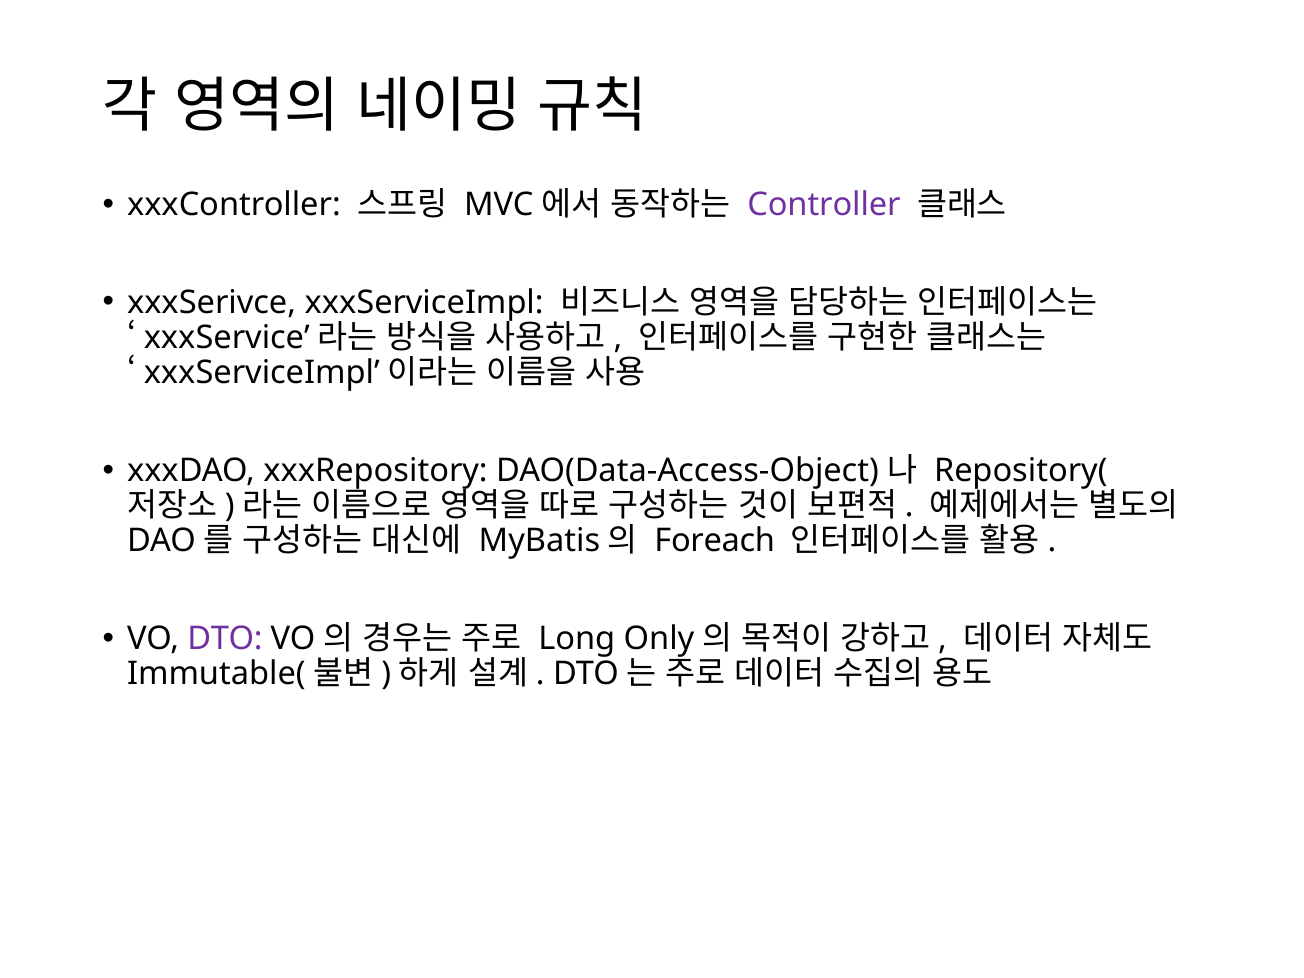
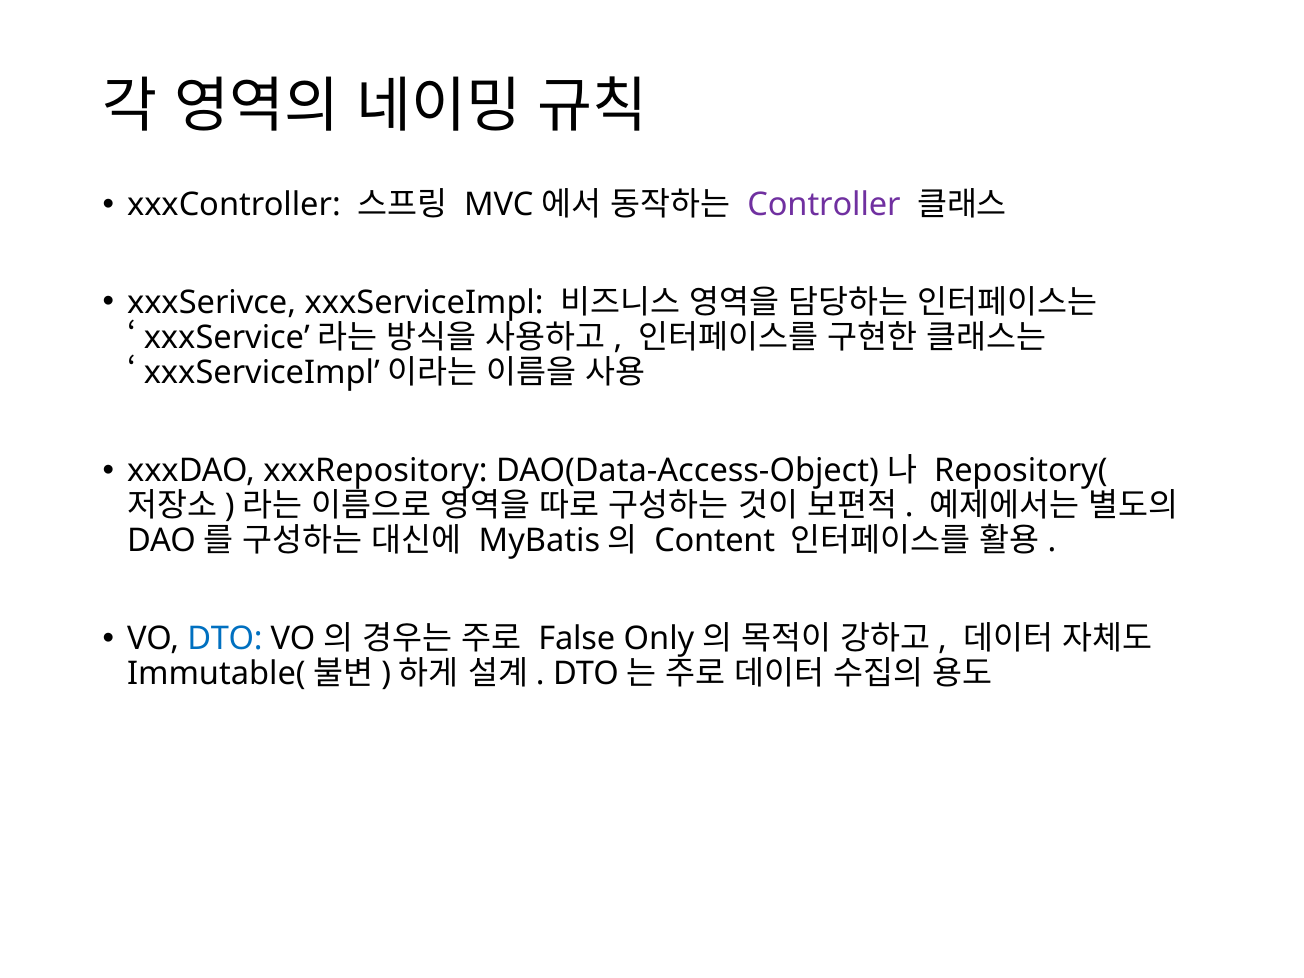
Foreach: Foreach -> Content
DTO colour: purple -> blue
Long: Long -> False
